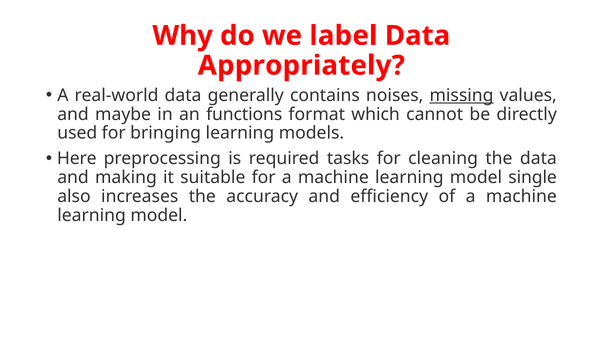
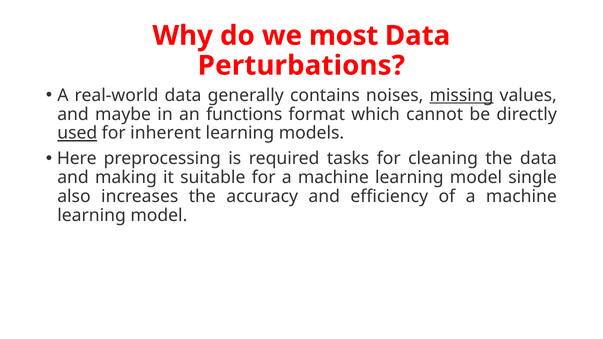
label: label -> most
Appropriately: Appropriately -> Perturbations
used underline: none -> present
bringing: bringing -> inherent
